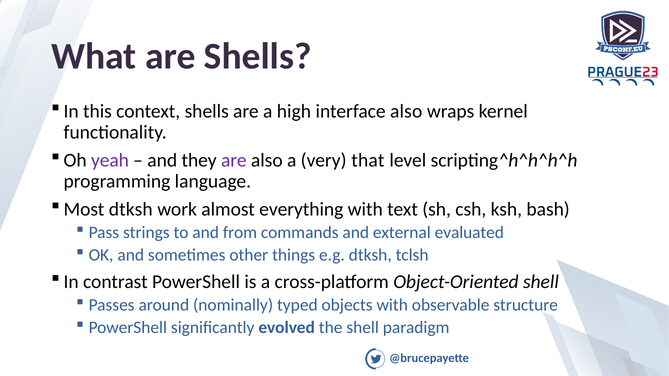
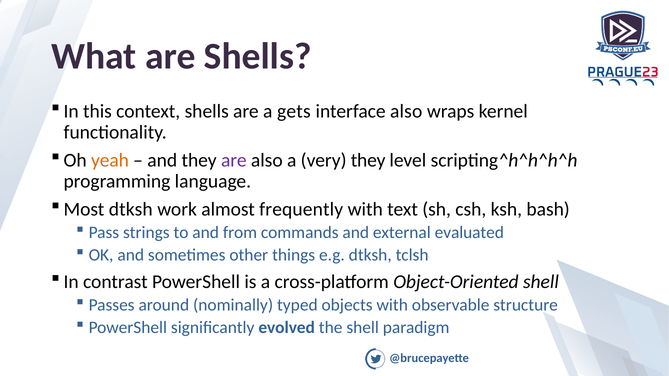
high: high -> gets
yeah colour: purple -> orange
very that: that -> they
everything: everything -> frequently
